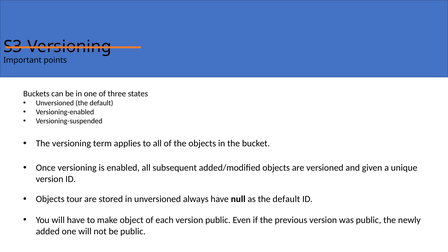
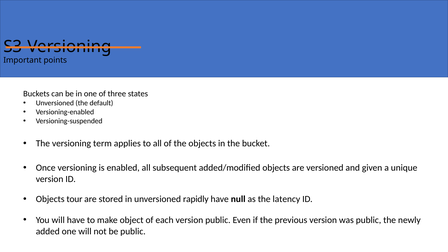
always: always -> rapidly
as the default: default -> latency
